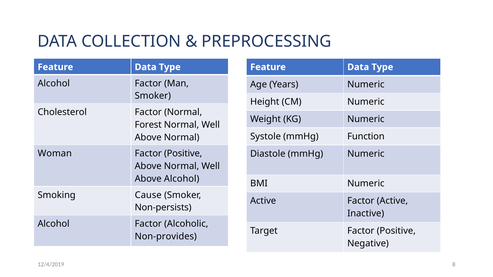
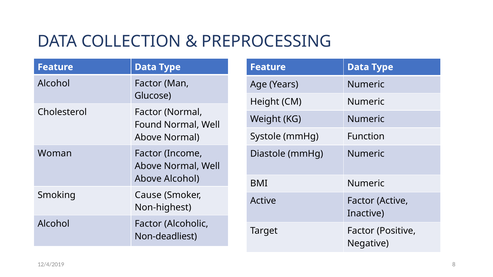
Smoker at (153, 96): Smoker -> Glucose
Forest: Forest -> Found
Positive at (183, 154): Positive -> Income
Non-persists: Non-persists -> Non-highest
Non-provides: Non-provides -> Non-deadliest
